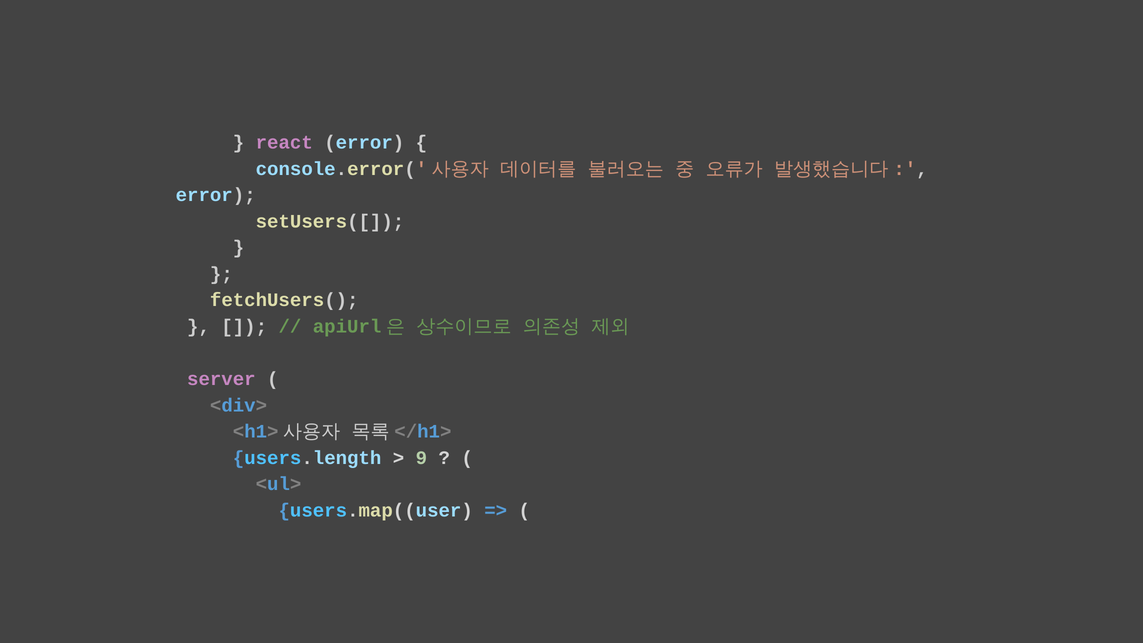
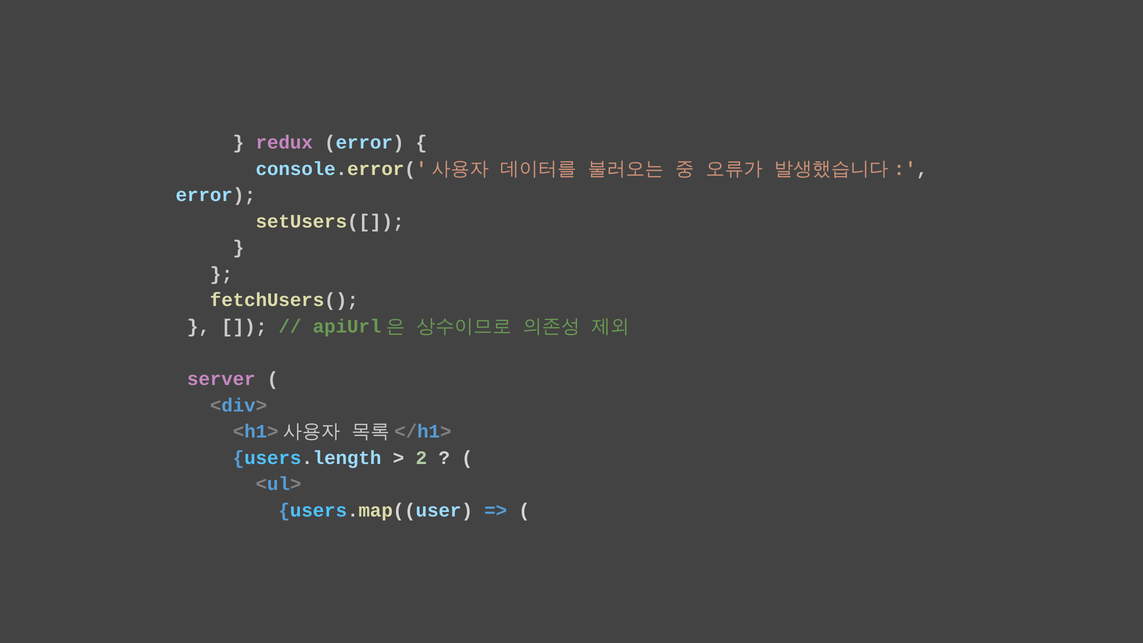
react: react -> redux
9: 9 -> 2
